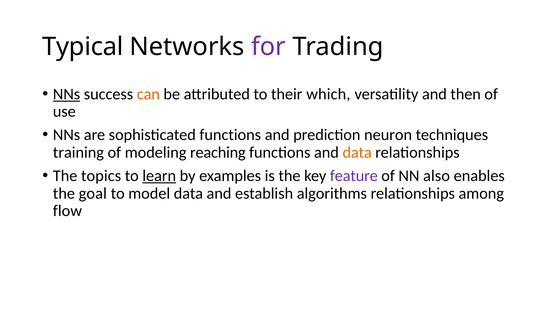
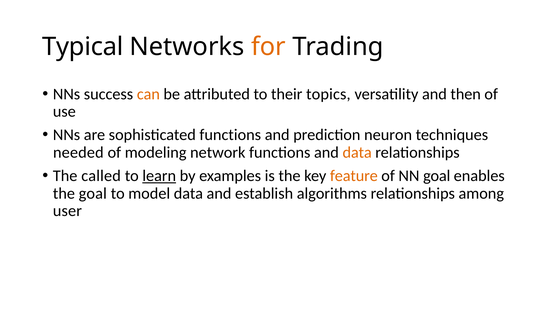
for colour: purple -> orange
NNs at (67, 94) underline: present -> none
which: which -> topics
training: training -> needed
reaching: reaching -> network
topics: topics -> called
feature colour: purple -> orange
NN also: also -> goal
flow: flow -> user
